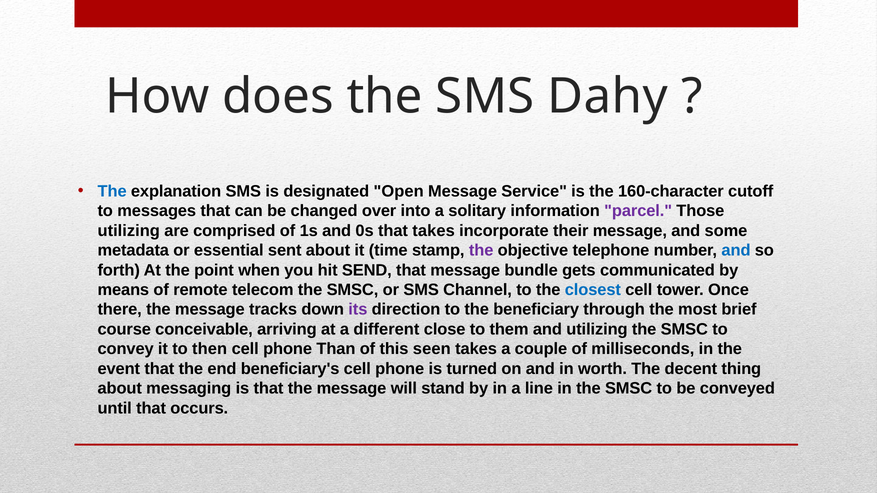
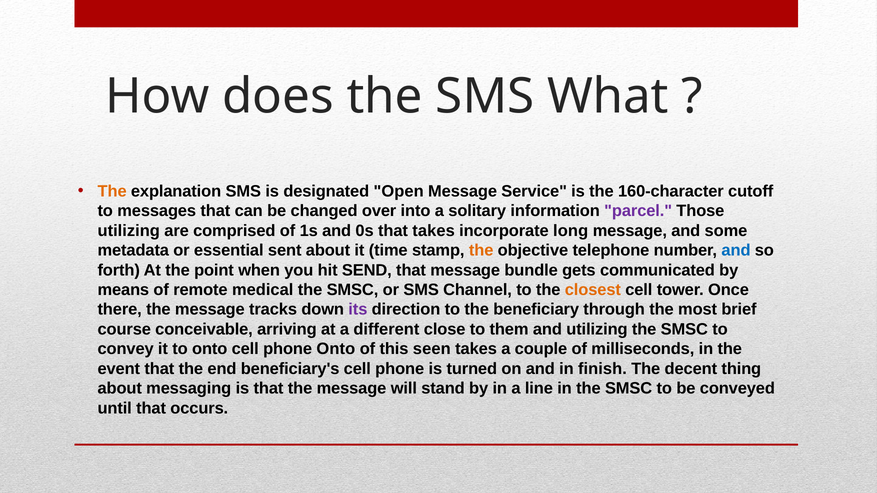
Dahy: Dahy -> What
The at (112, 191) colour: blue -> orange
their: their -> long
the at (481, 251) colour: purple -> orange
telecom: telecom -> medical
closest colour: blue -> orange
to then: then -> onto
phone Than: Than -> Onto
worth: worth -> finish
